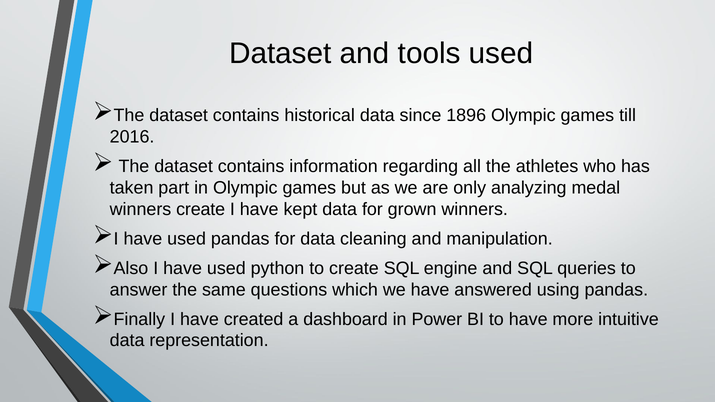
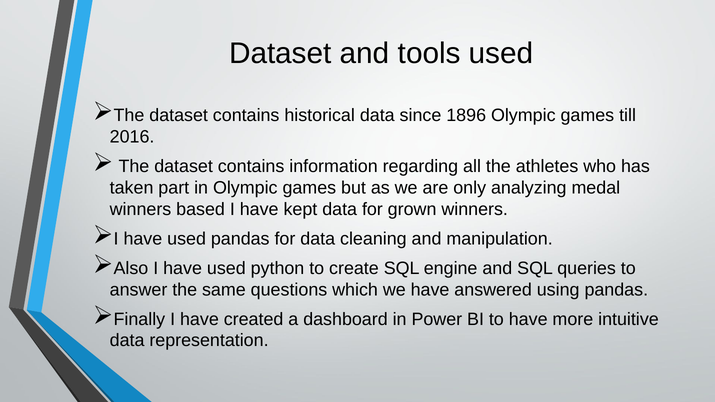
winners create: create -> based
